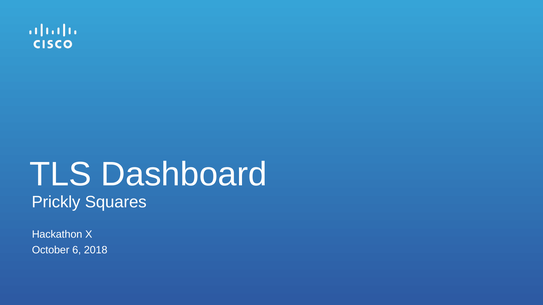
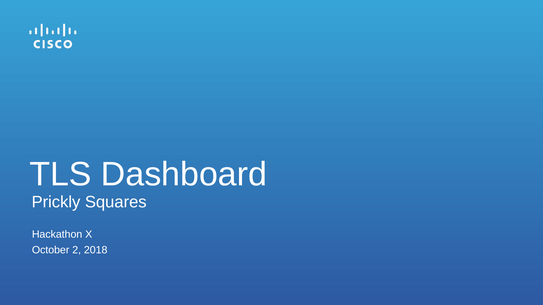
6: 6 -> 2
